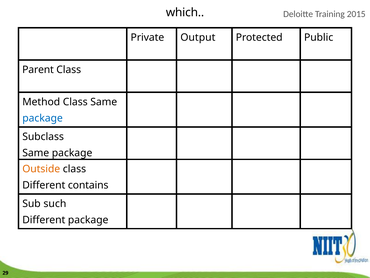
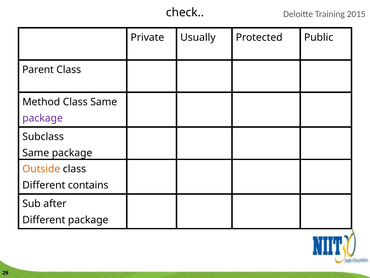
which: which -> check
Output: Output -> Usually
package at (43, 118) colour: blue -> purple
such: such -> after
